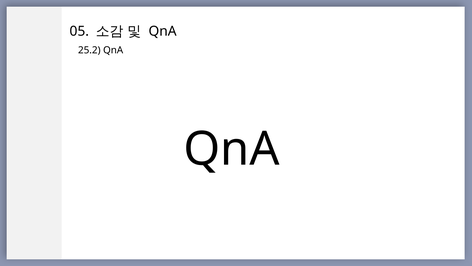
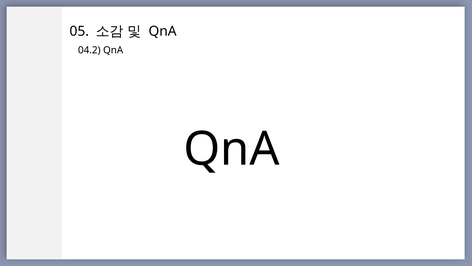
25.2: 25.2 -> 04.2
